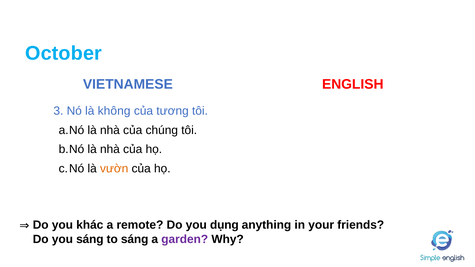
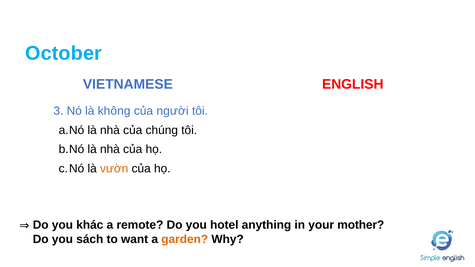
tương: tương -> người
dụng: dụng -> hotel
friends: friends -> mother
you sáng: sáng -> sách
to sáng: sáng -> want
garden colour: purple -> orange
